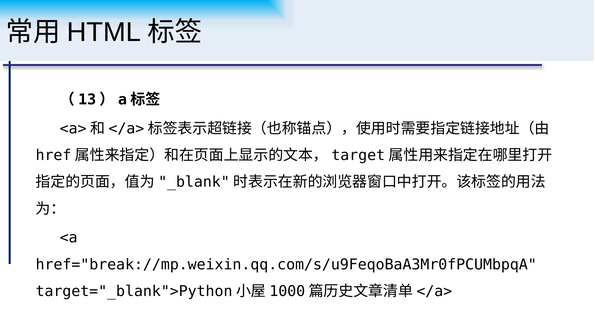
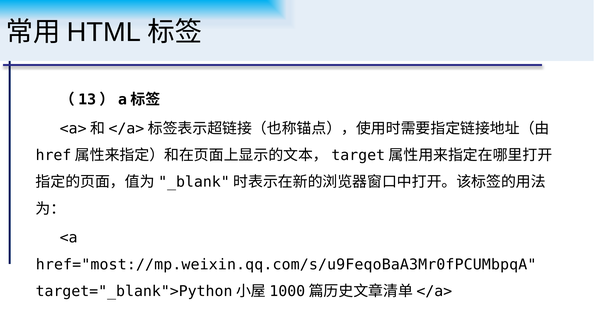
href="break://mp.weixin.qq.com/s/u9FeqoBaA3Mr0fPCUMbpqA: href="break://mp.weixin.qq.com/s/u9FeqoBaA3Mr0fPCUMbpqA -> href="most://mp.weixin.qq.com/s/u9FeqoBaA3Mr0fPCUMbpqA
